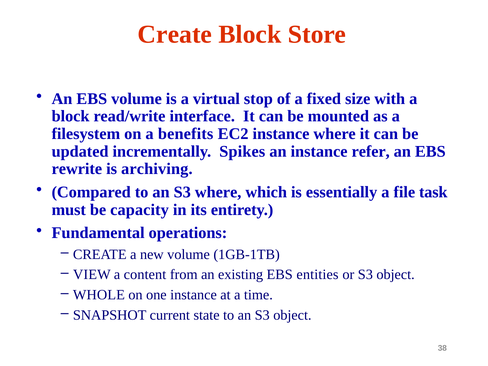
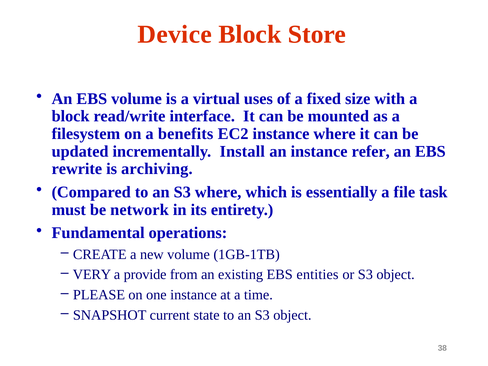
Create at (175, 34): Create -> Device
stop: stop -> uses
Spikes: Spikes -> Install
capacity: capacity -> network
VIEW: VIEW -> VERY
content: content -> provide
WHOLE: WHOLE -> PLEASE
